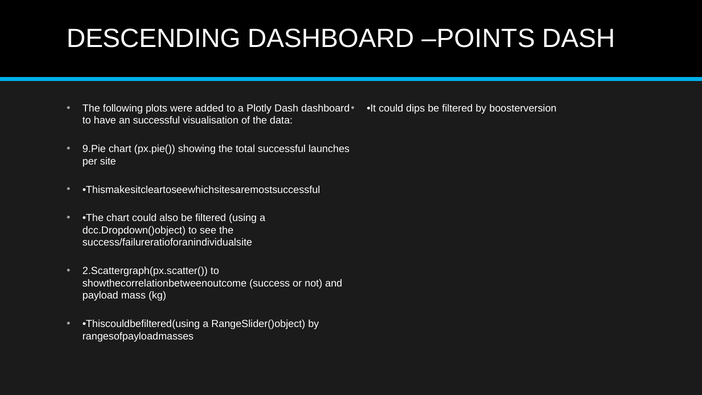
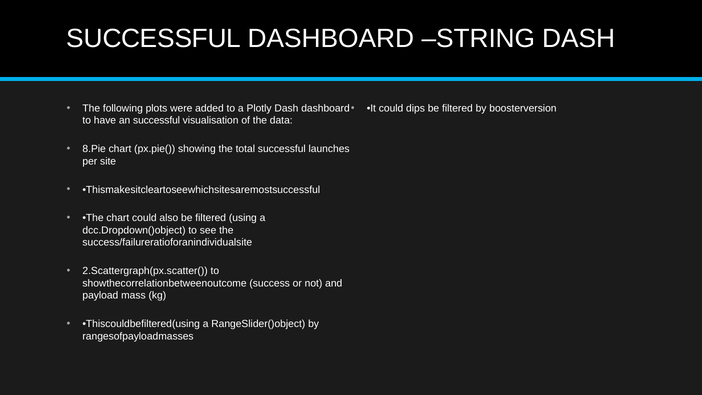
DESCENDING at (154, 39): DESCENDING -> SUCCESSFUL
POINTS: POINTS -> STRING
9.Pie: 9.Pie -> 8.Pie
